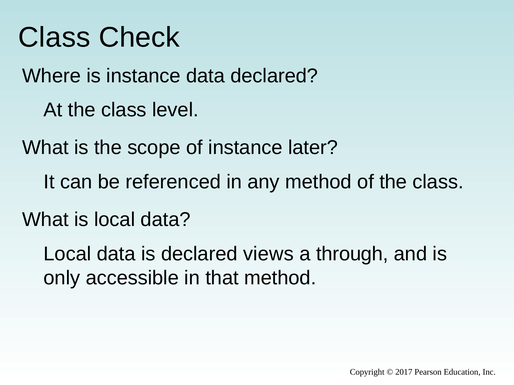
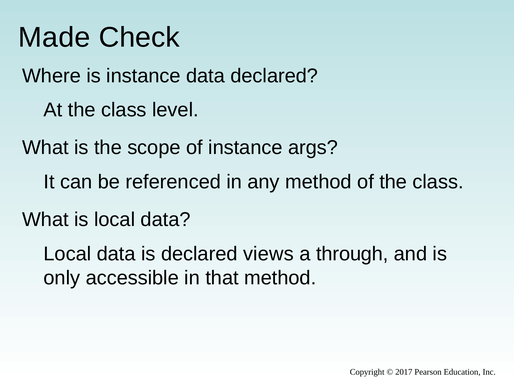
Class at (54, 38): Class -> Made
later: later -> args
